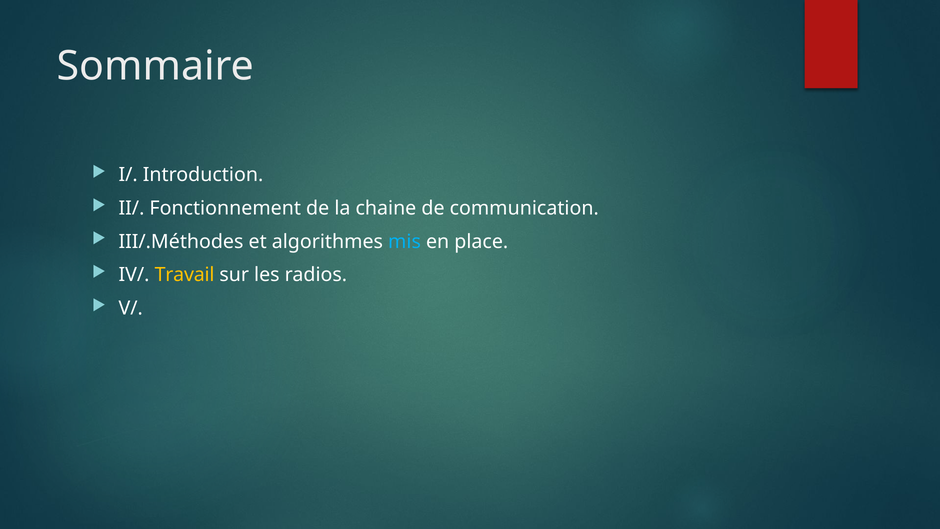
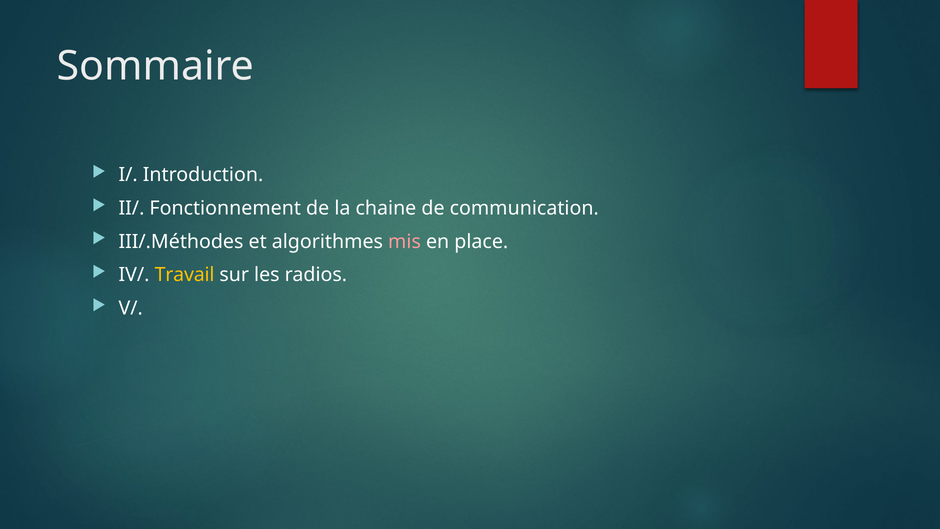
mis colour: light blue -> pink
